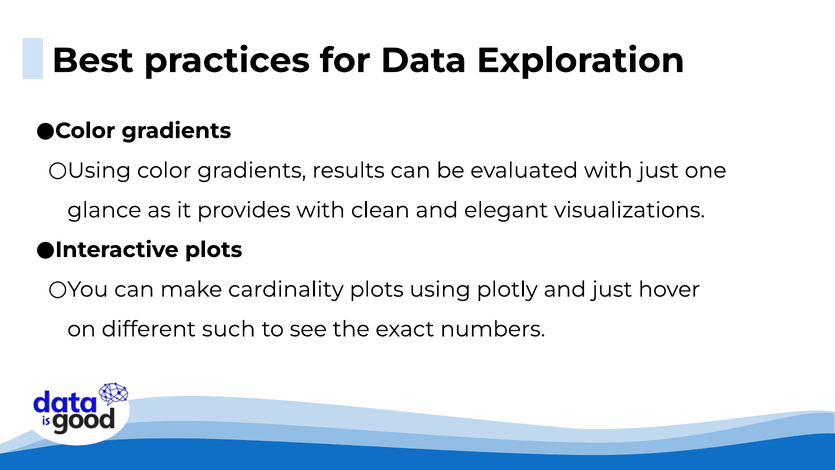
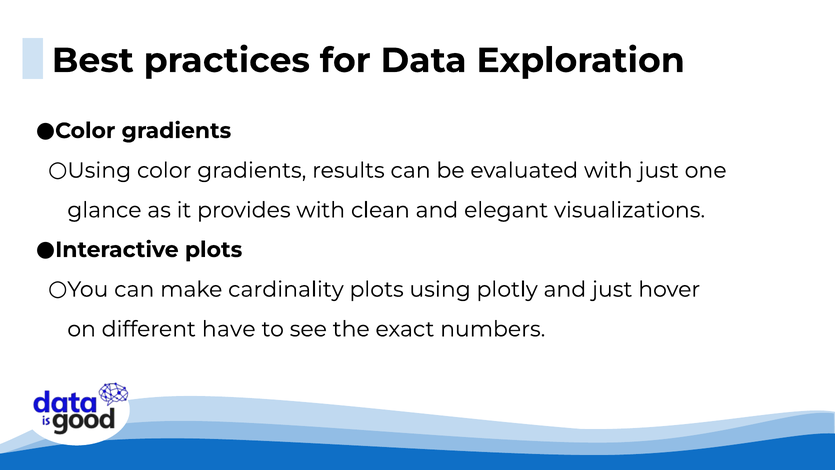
such: such -> have
